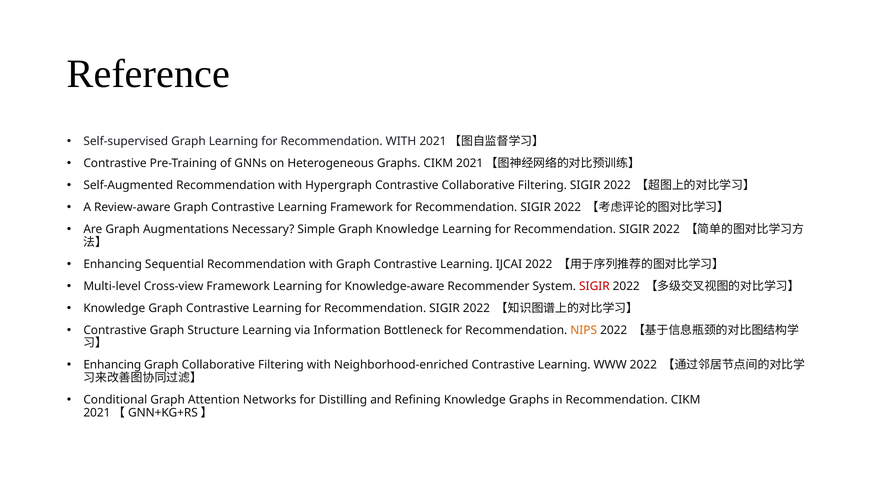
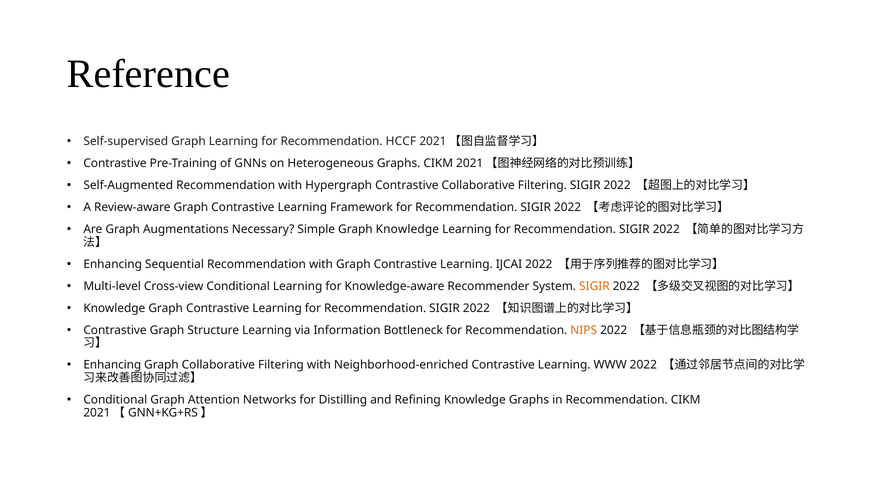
for Recommendation WITH: WITH -> HCCF
Cross-view Framework: Framework -> Conditional
SIGIR at (594, 286) colour: red -> orange
